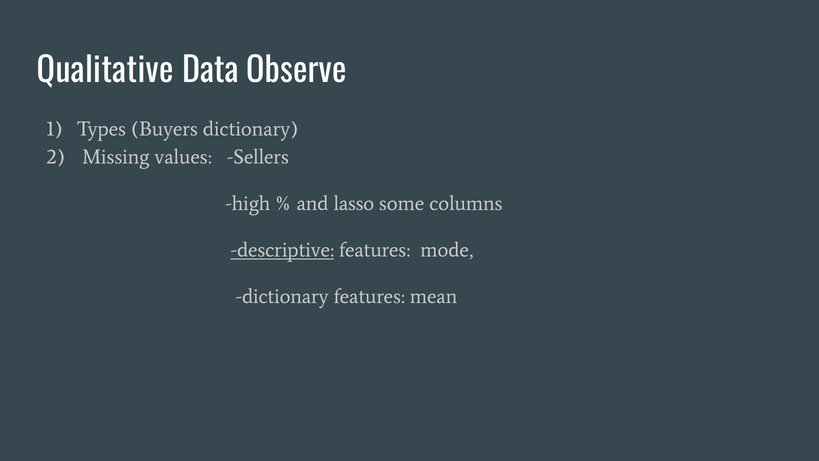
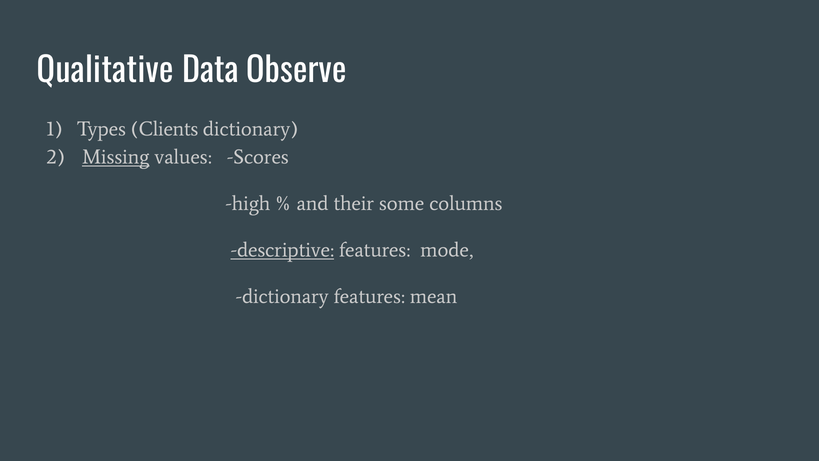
Buyers: Buyers -> Clients
Missing underline: none -> present
Sellers: Sellers -> Scores
lasso: lasso -> their
